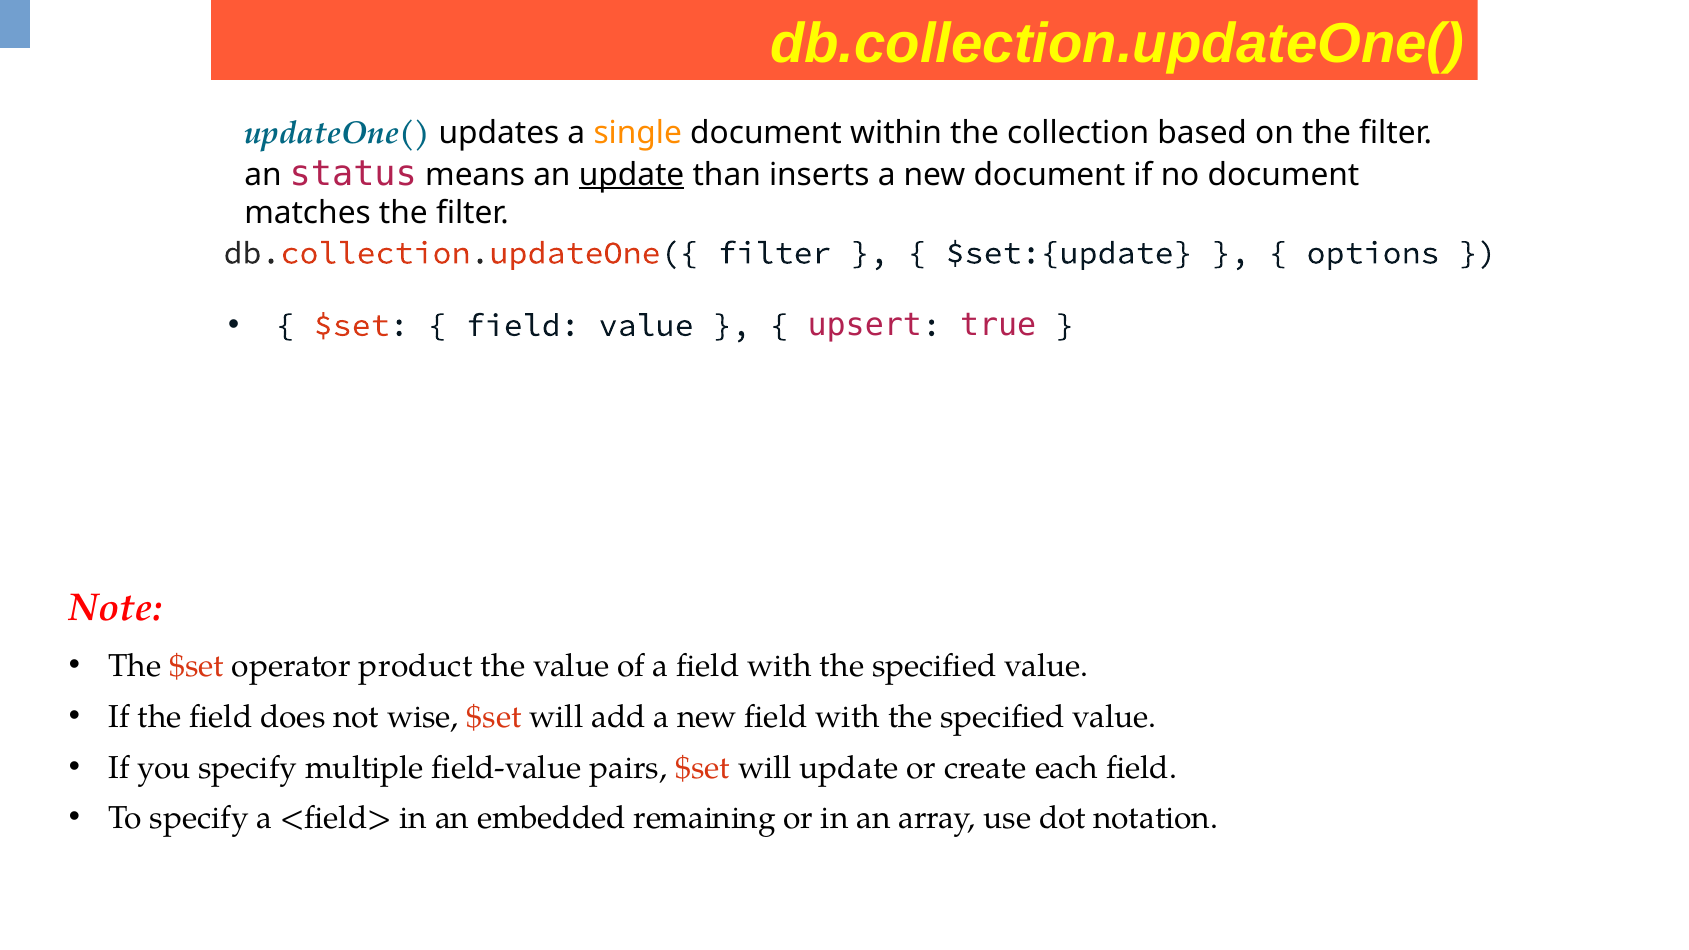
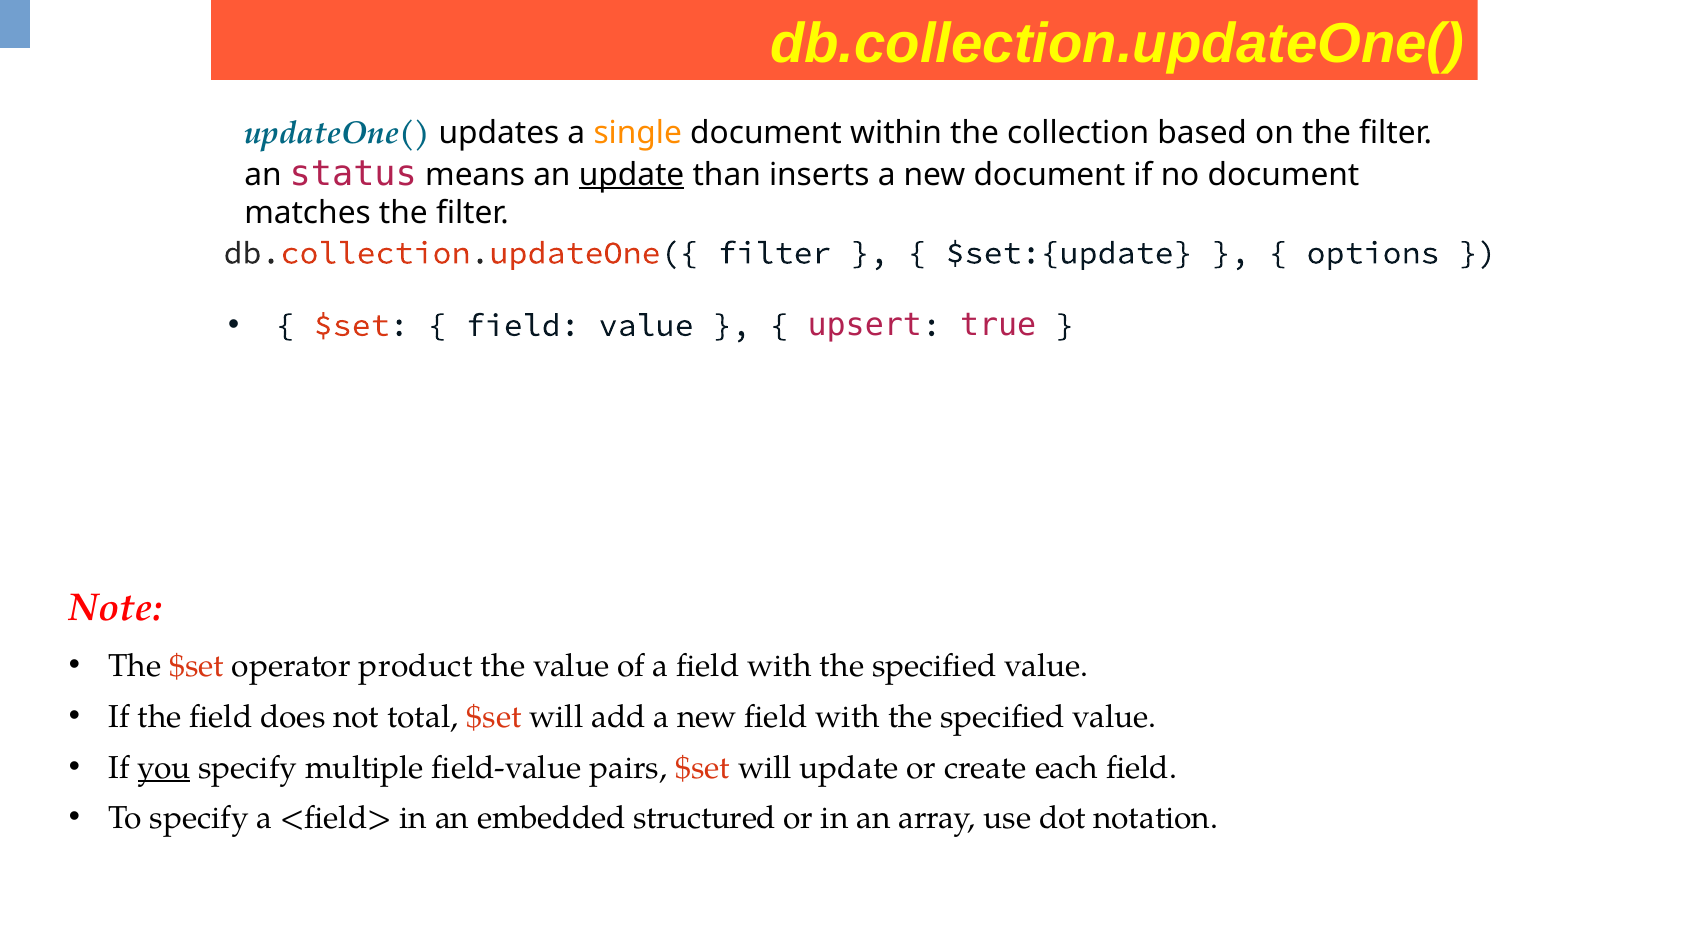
wise: wise -> total
you underline: none -> present
remaining: remaining -> structured
